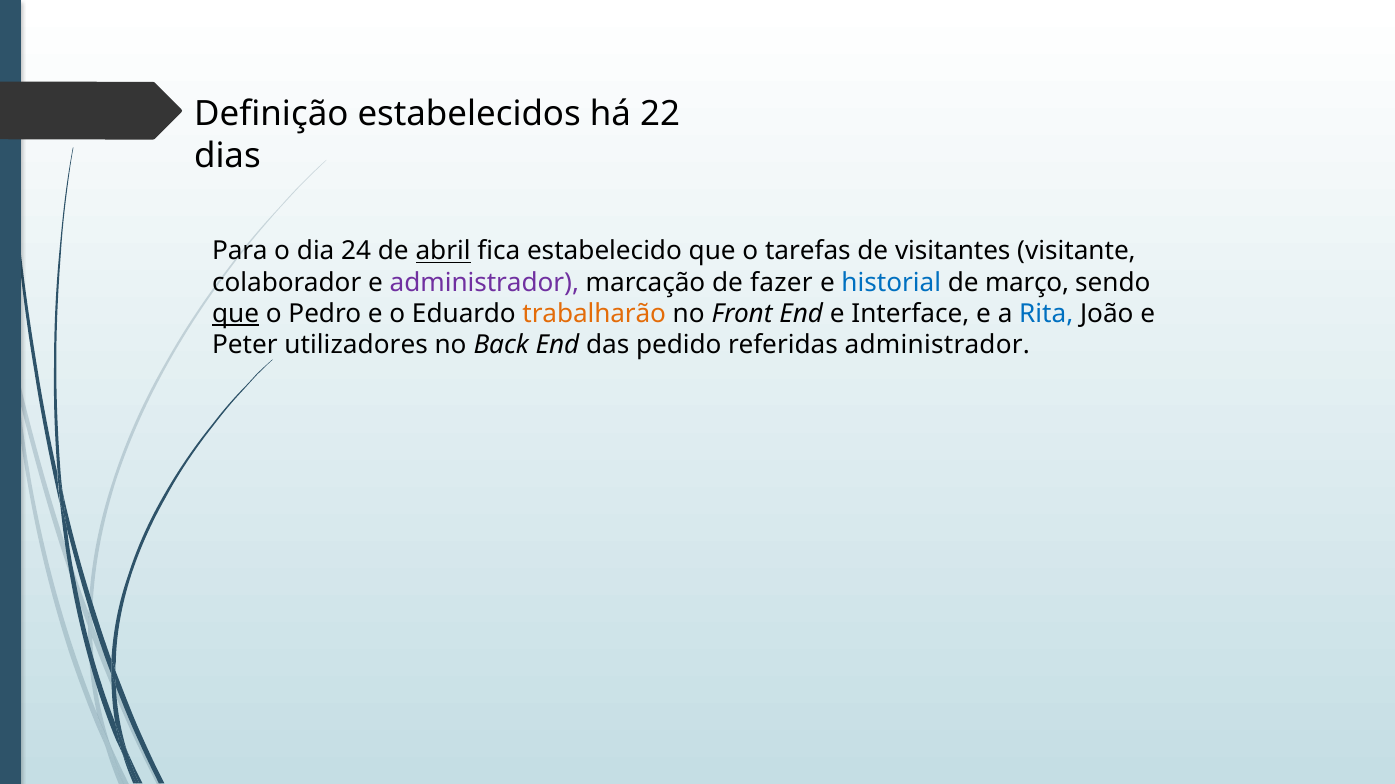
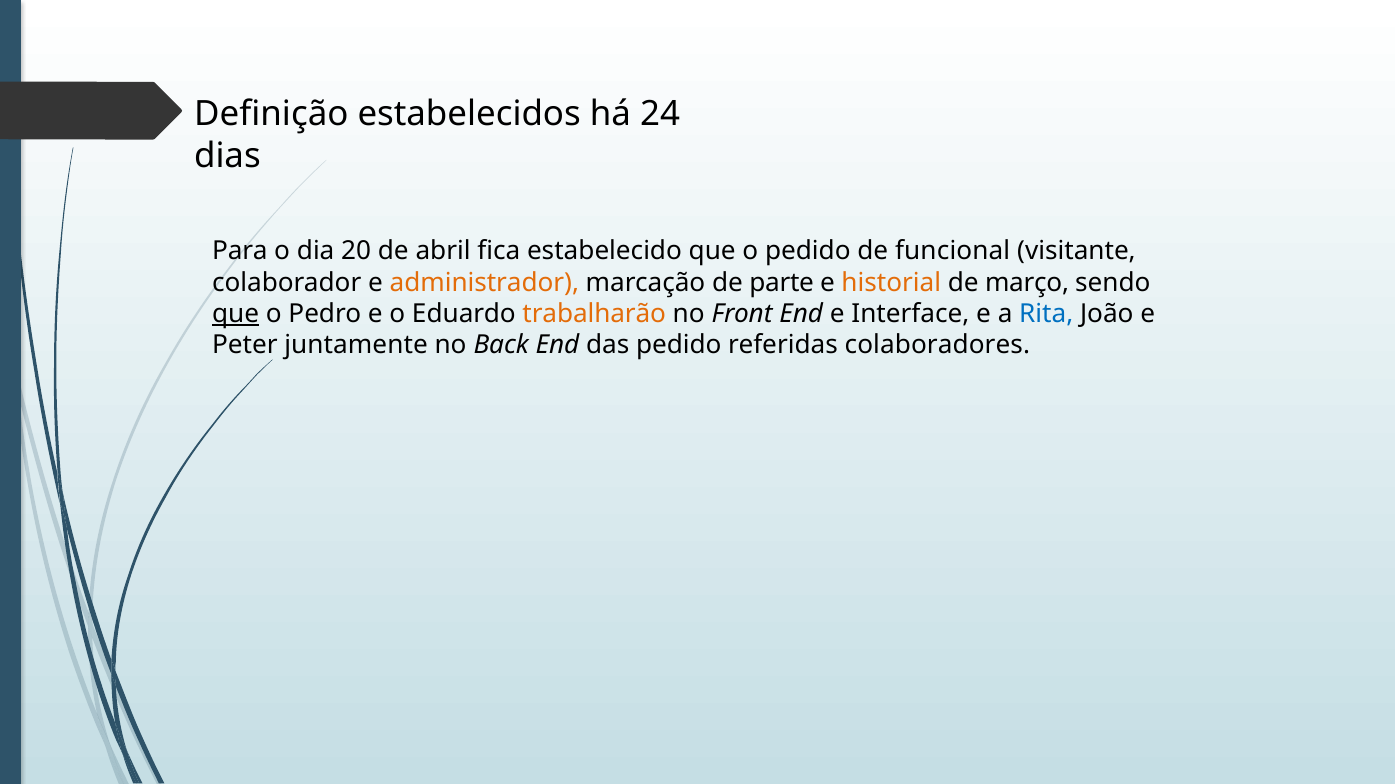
22: 22 -> 24
24: 24 -> 20
abril underline: present -> none
o tarefas: tarefas -> pedido
visitantes: visitantes -> funcional
administrador at (484, 283) colour: purple -> orange
fazer: fazer -> parte
historial colour: blue -> orange
utilizadores: utilizadores -> juntamente
referidas administrador: administrador -> colaboradores
